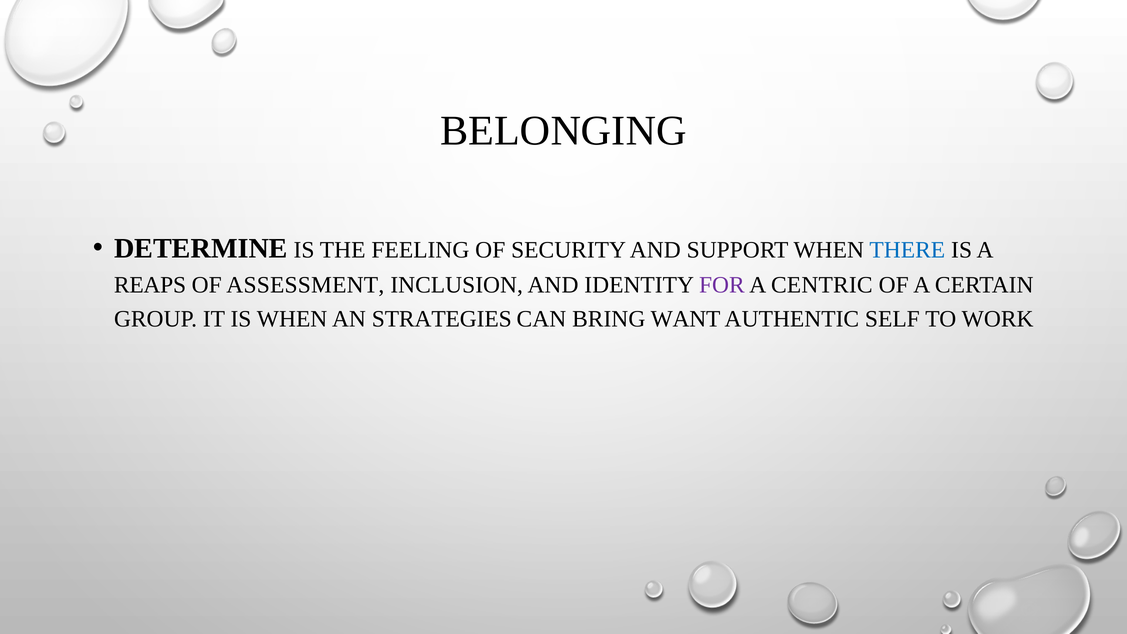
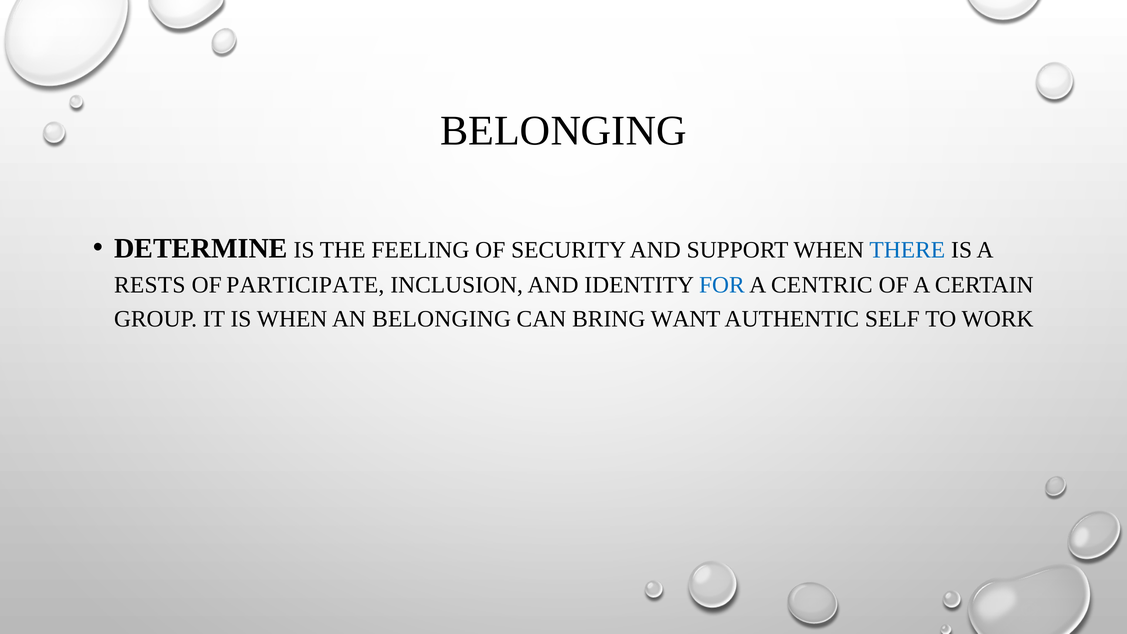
REAPS: REAPS -> RESTS
ASSESSMENT: ASSESSMENT -> PARTICIPATE
FOR colour: purple -> blue
AN STRATEGIES: STRATEGIES -> BELONGING
